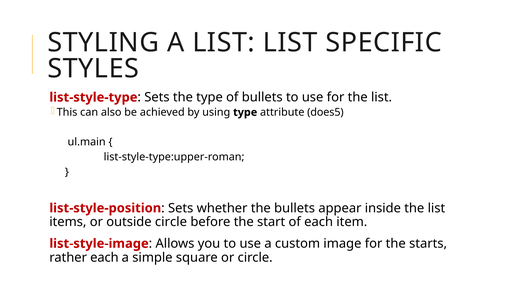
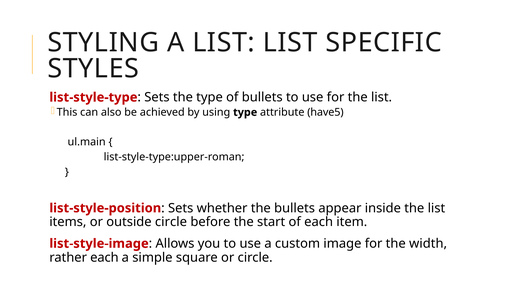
does5: does5 -> have5
starts: starts -> width
